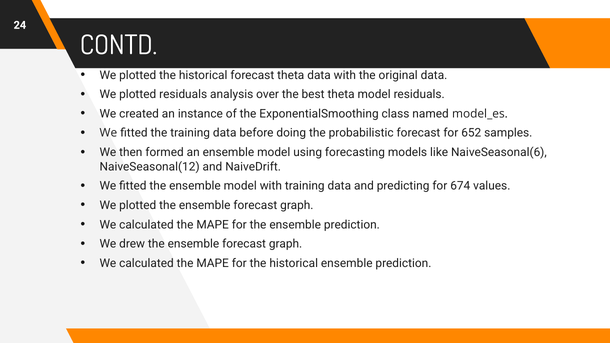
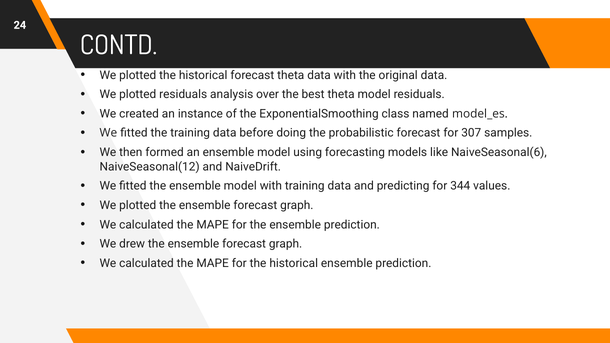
652: 652 -> 307
674: 674 -> 344
